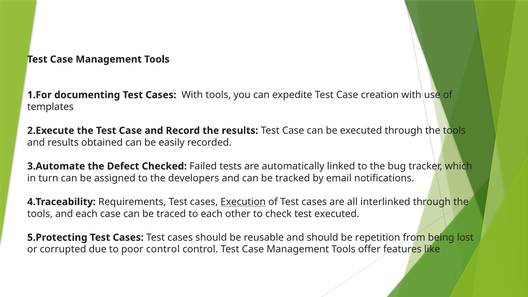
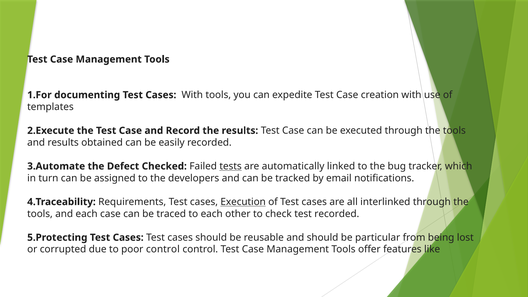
tests underline: none -> present
test executed: executed -> recorded
repetition: repetition -> particular
